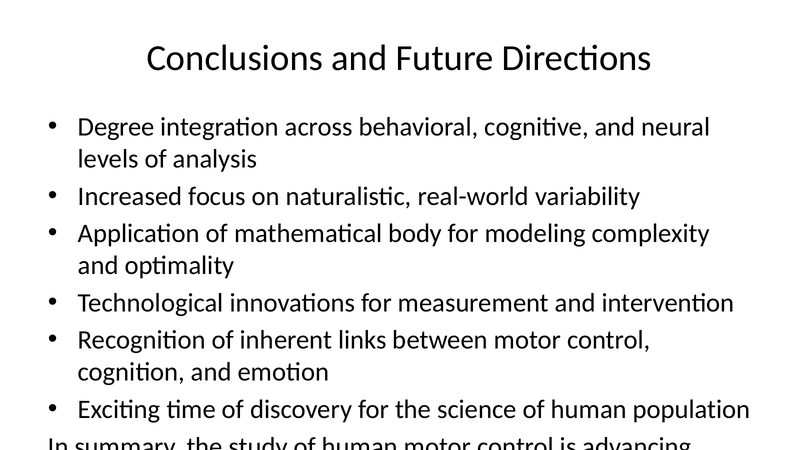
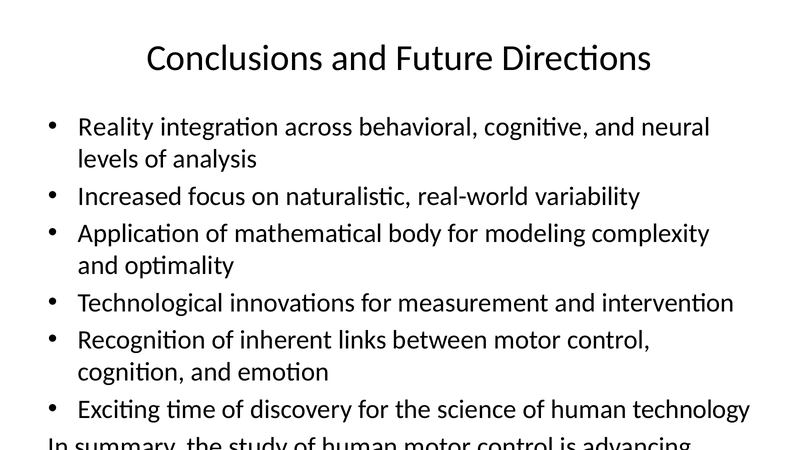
Degree: Degree -> Reality
population: population -> technology
